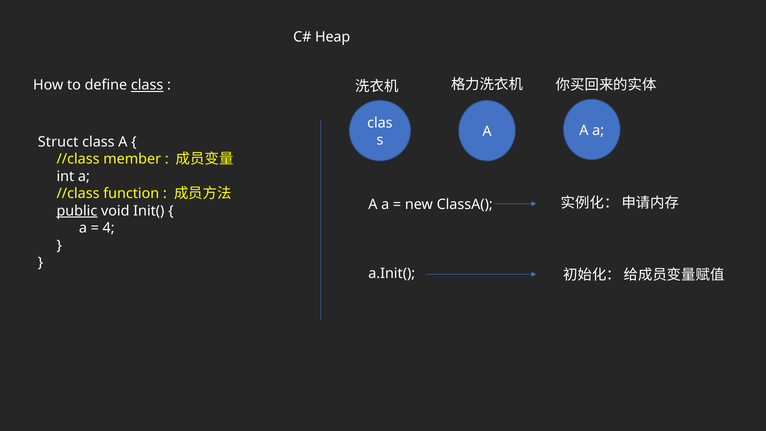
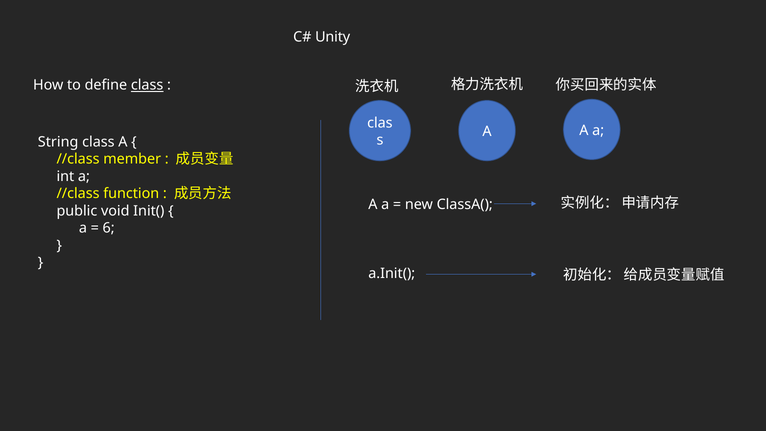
Heap: Heap -> Unity
Struct: Struct -> String
public underline: present -> none
4: 4 -> 6
